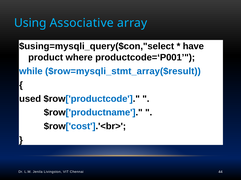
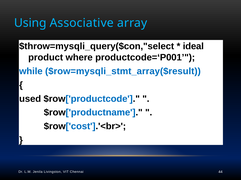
$using=mysqli_query($con,"select: $using=mysqli_query($con,"select -> $throw=mysqli_query($con,"select
have: have -> ideal
